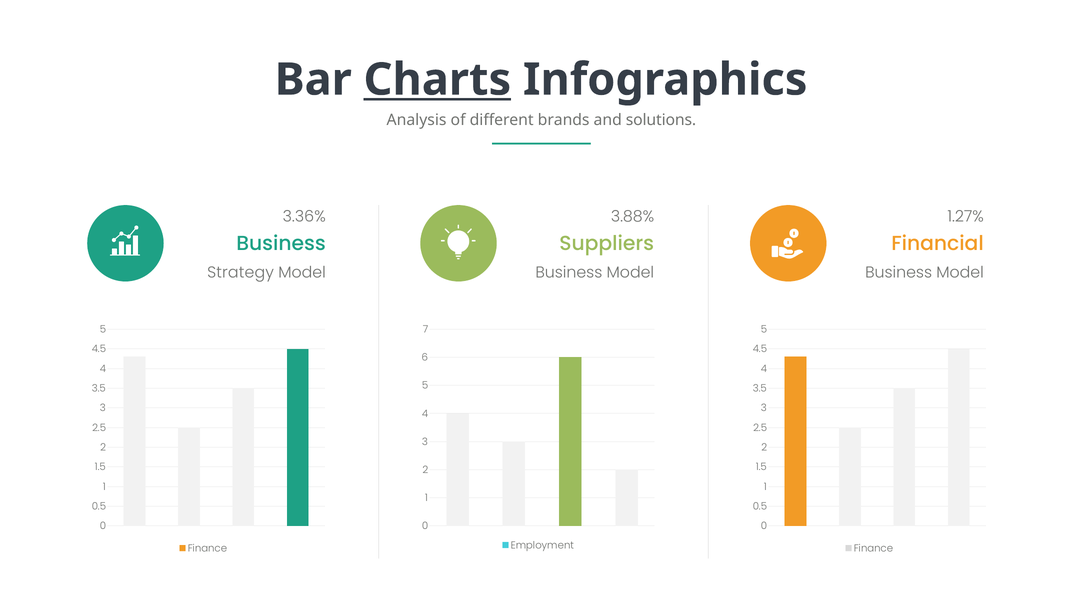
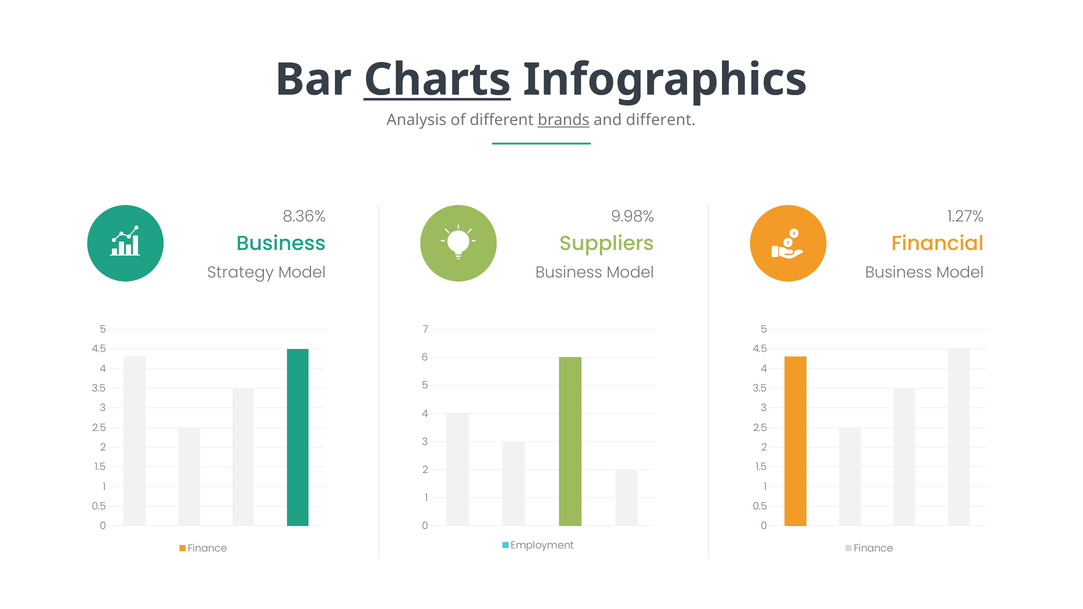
brands underline: none -> present
and solutions: solutions -> different
3.36%: 3.36% -> 8.36%
3.88%: 3.88% -> 9.98%
